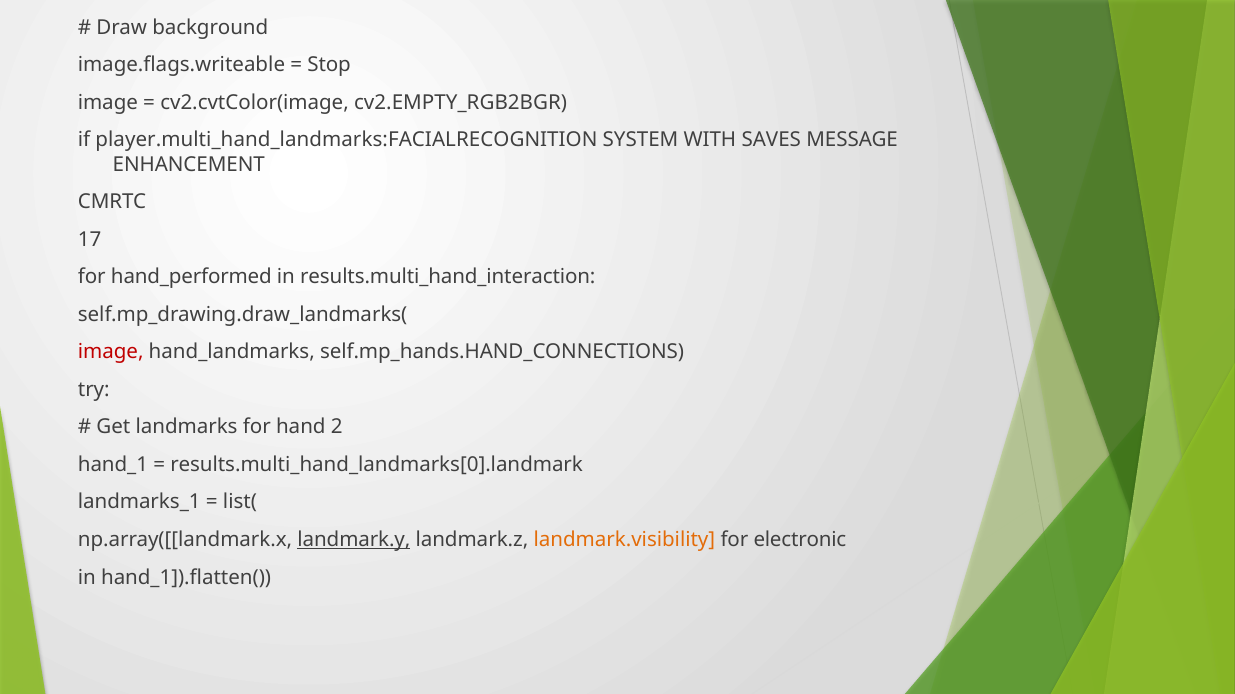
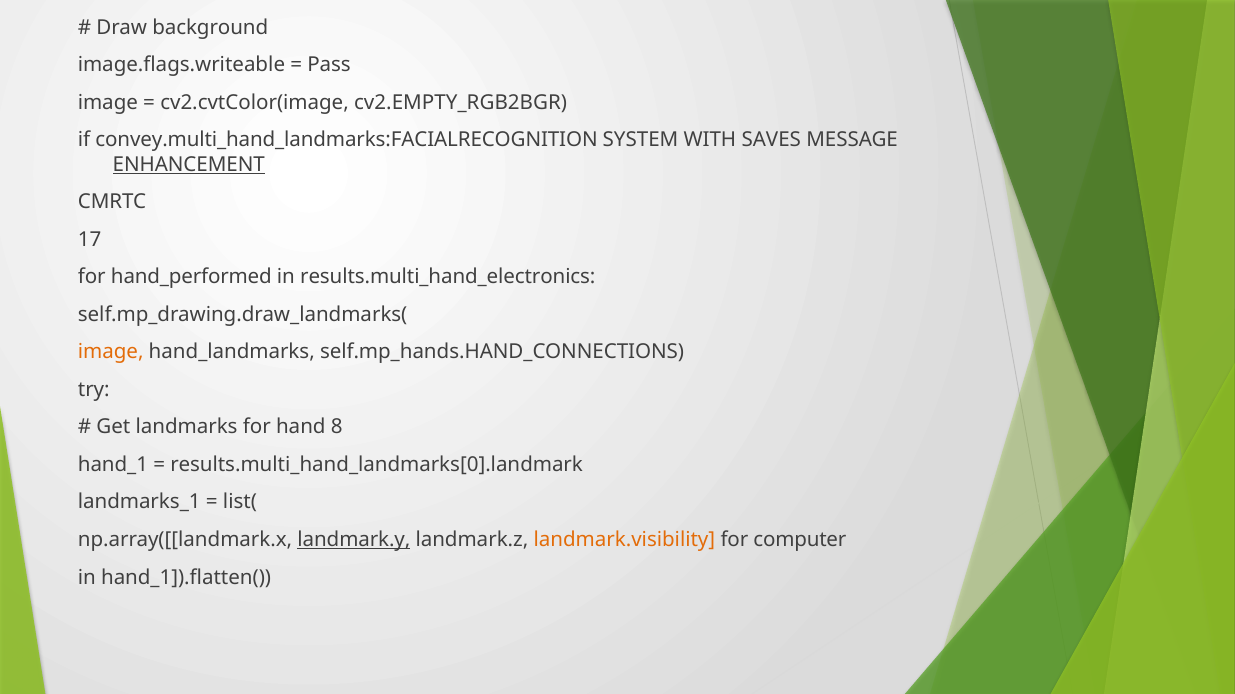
Stop: Stop -> Pass
player.multi_hand_landmarks:FACIALRECOGNITION: player.multi_hand_landmarks:FACIALRECOGNITION -> convey.multi_hand_landmarks:FACIALRECOGNITION
ENHANCEMENT underline: none -> present
results.multi_hand_interaction: results.multi_hand_interaction -> results.multi_hand_electronics
image at (111, 352) colour: red -> orange
2: 2 -> 8
electronic: electronic -> computer
